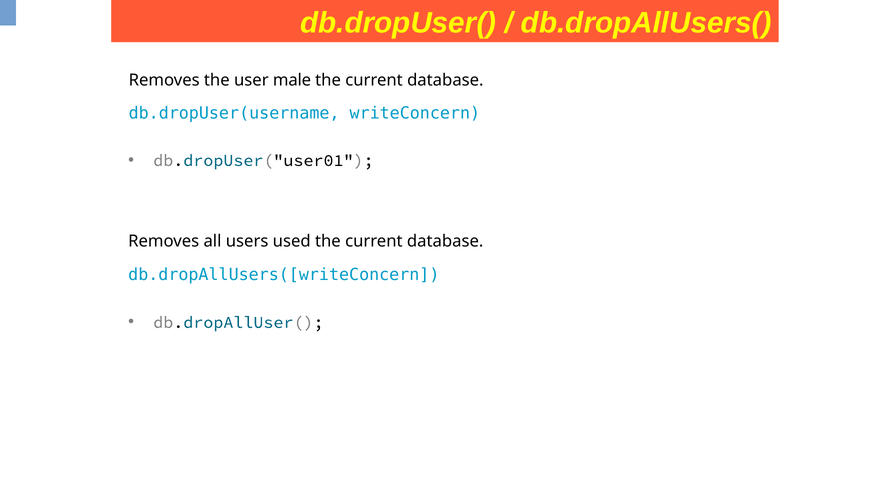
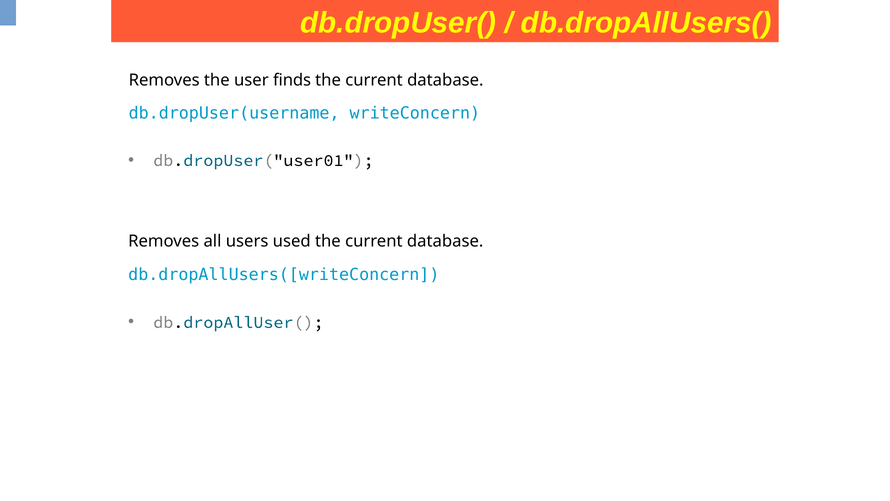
male: male -> finds
